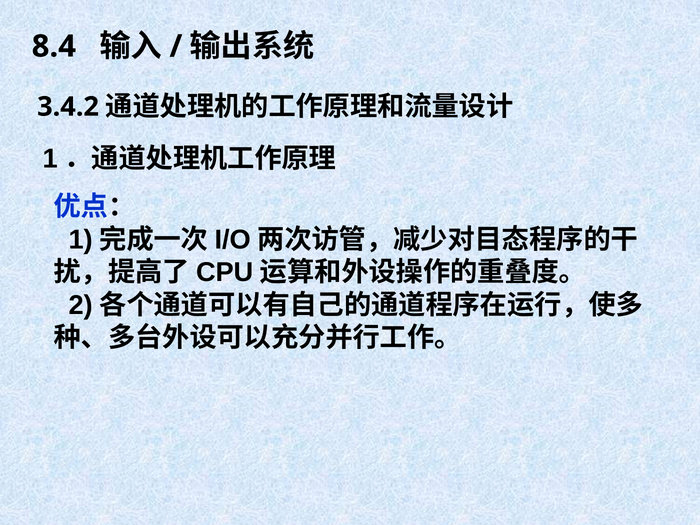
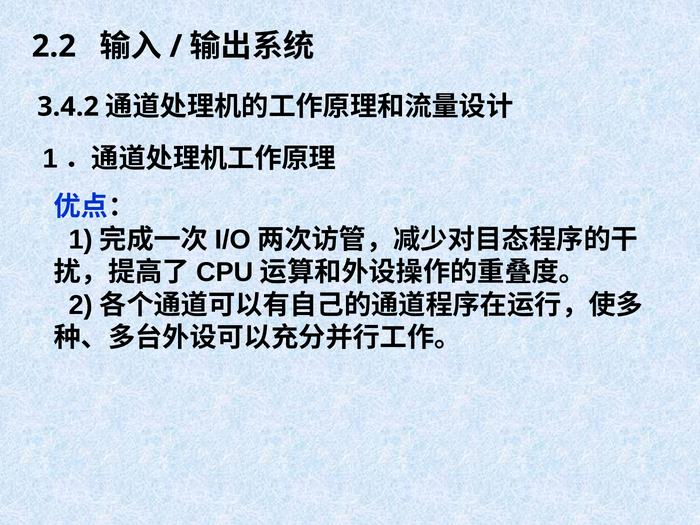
8.4: 8.4 -> 2.2
